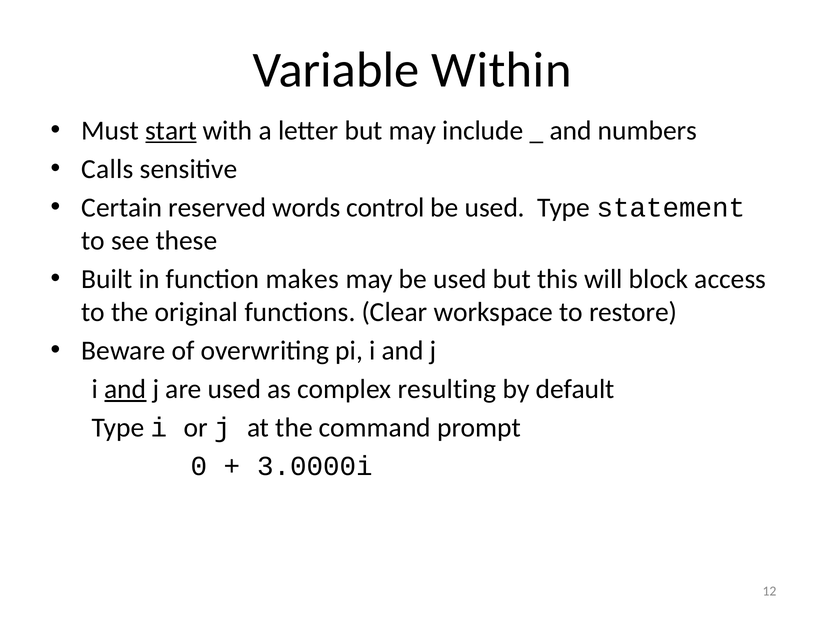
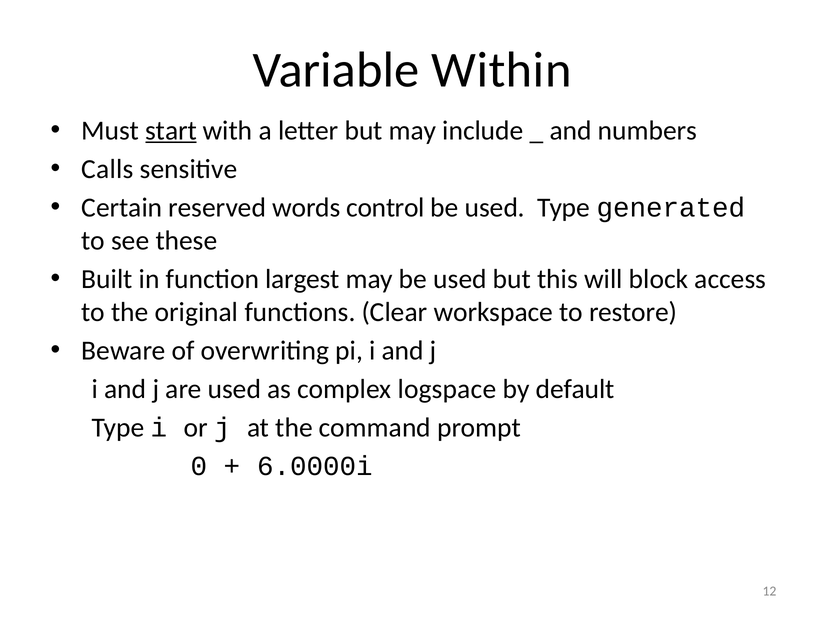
statement: statement -> generated
makes: makes -> largest
and at (125, 389) underline: present -> none
resulting: resulting -> logspace
3.0000i: 3.0000i -> 6.0000i
